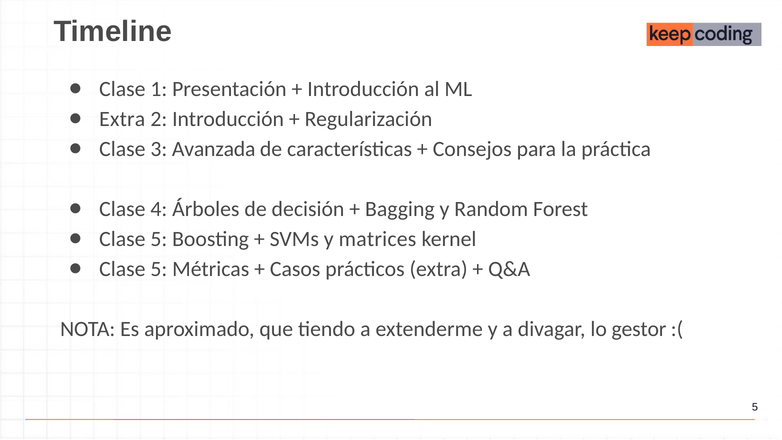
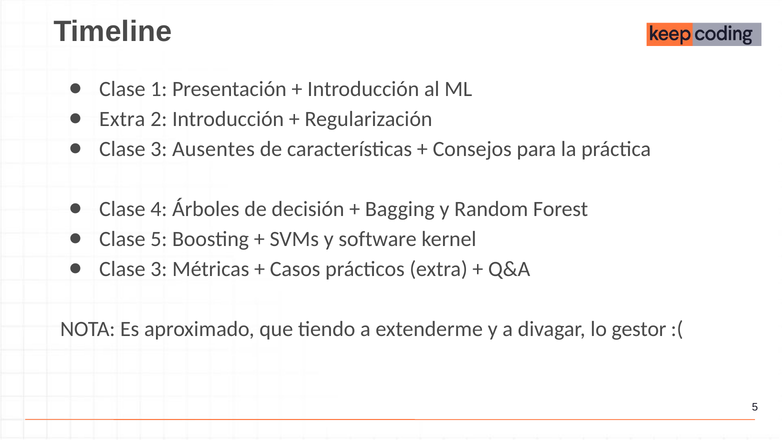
Avanzada: Avanzada -> Ausentes
matrices: matrices -> software
5 at (159, 269): 5 -> 3
